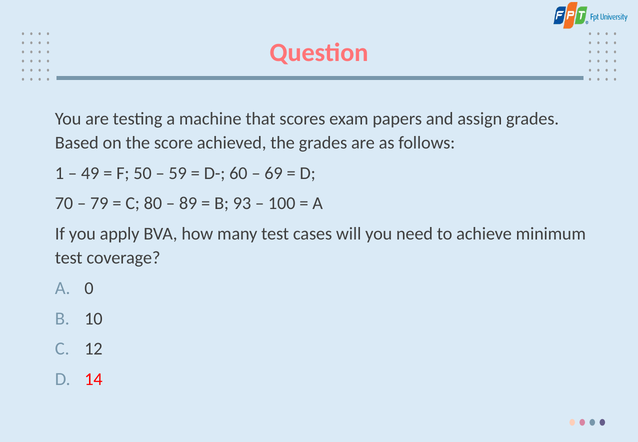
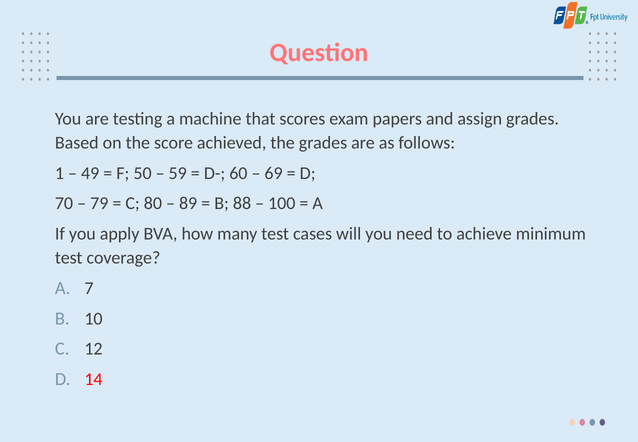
93: 93 -> 88
0: 0 -> 7
